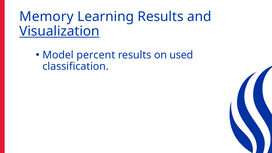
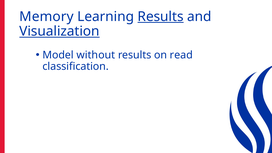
Results at (161, 17) underline: none -> present
percent: percent -> without
used: used -> read
